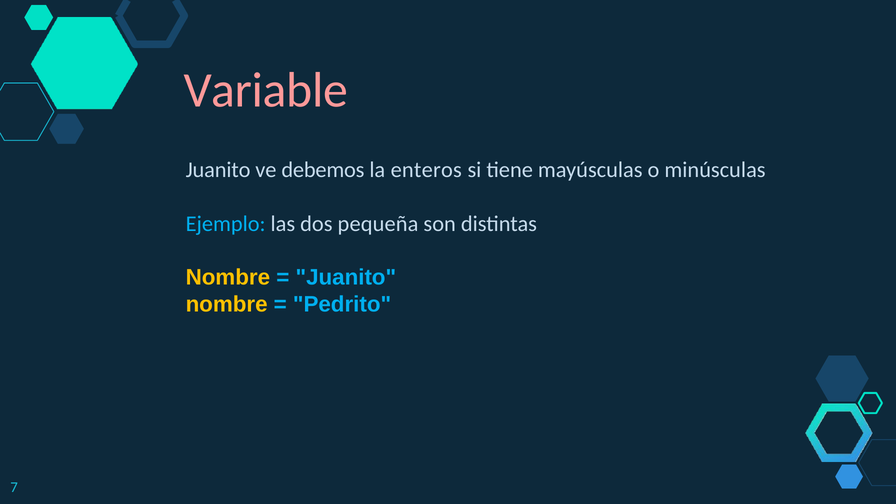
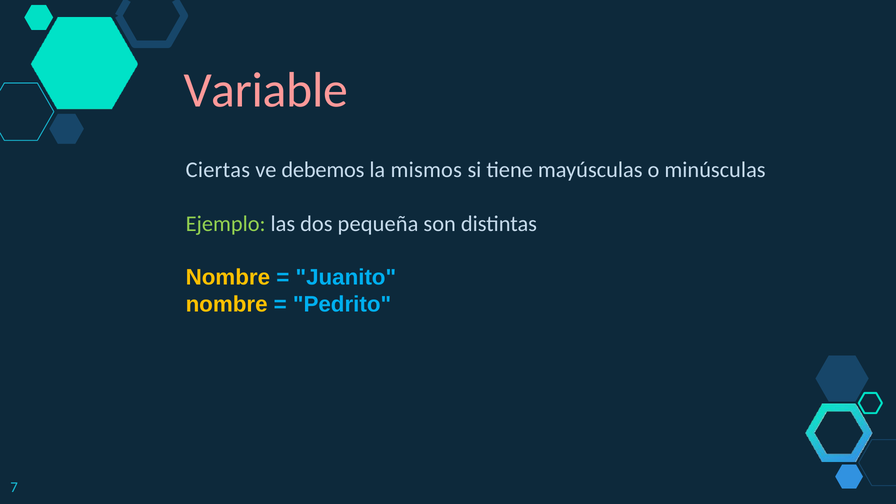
Juanito at (218, 170): Juanito -> Ciertas
enteros: enteros -> mismos
Ejemplo colour: light blue -> light green
